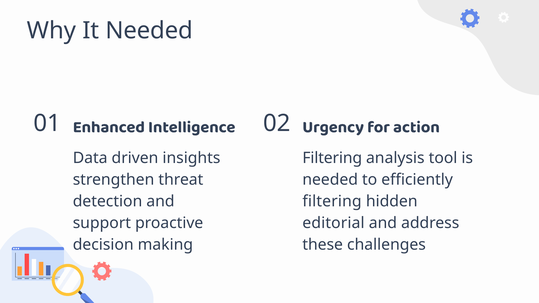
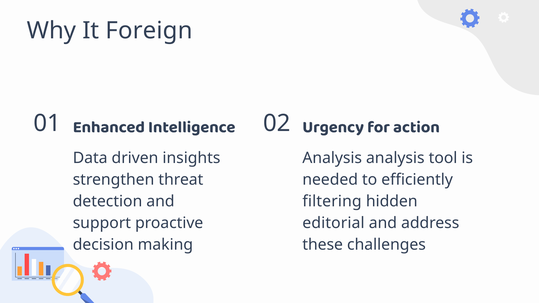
It Needed: Needed -> Foreign
Filtering at (332, 158): Filtering -> Analysis
